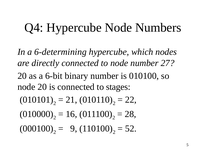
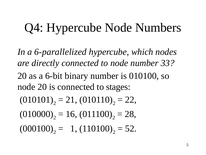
6-determining: 6-determining -> 6-parallelized
27: 27 -> 33
9: 9 -> 1
